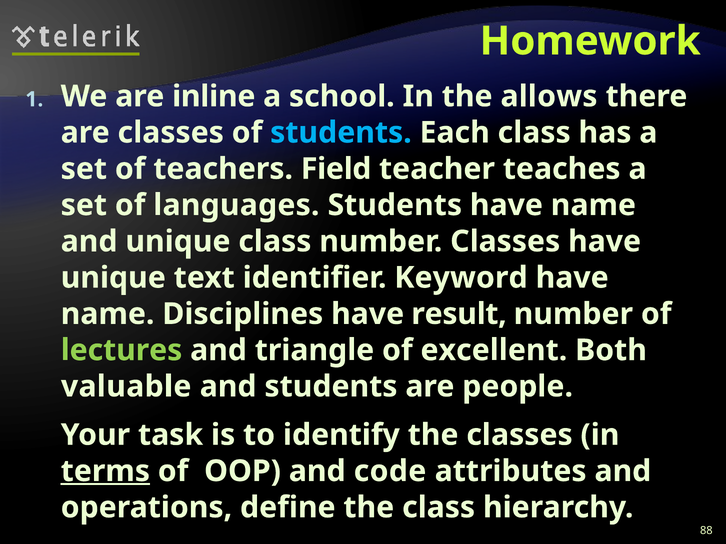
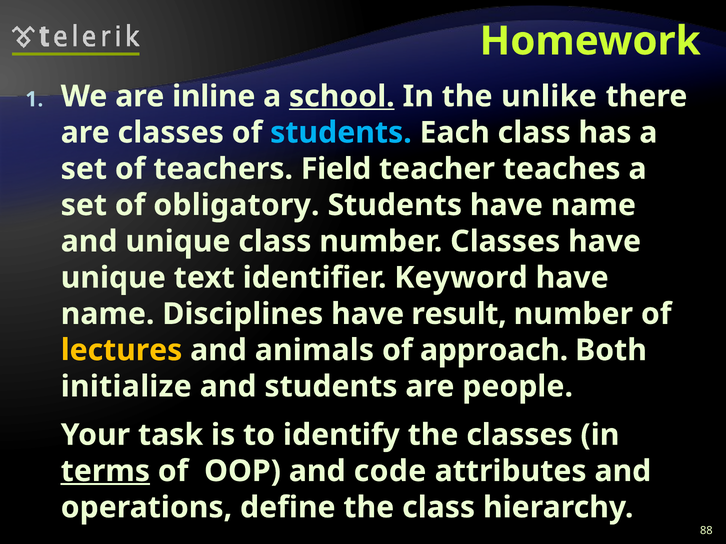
school underline: none -> present
allows: allows -> unlike
languages: languages -> obligatory
lectures colour: light green -> yellow
triangle: triangle -> animals
excellent: excellent -> approach
valuable: valuable -> initialize
